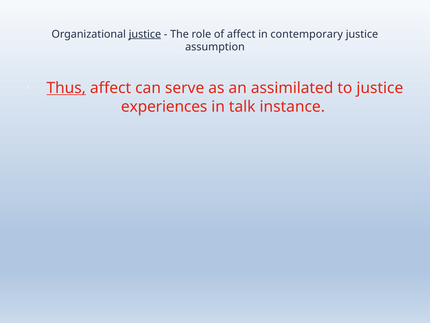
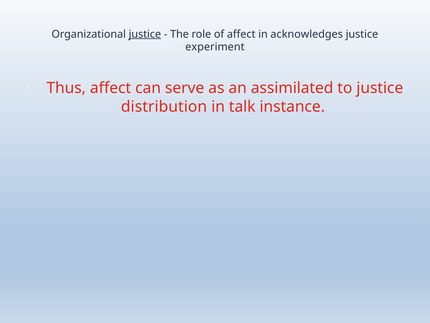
contemporary: contemporary -> acknowledges
assumption: assumption -> experiment
Thus underline: present -> none
experiences: experiences -> distribution
